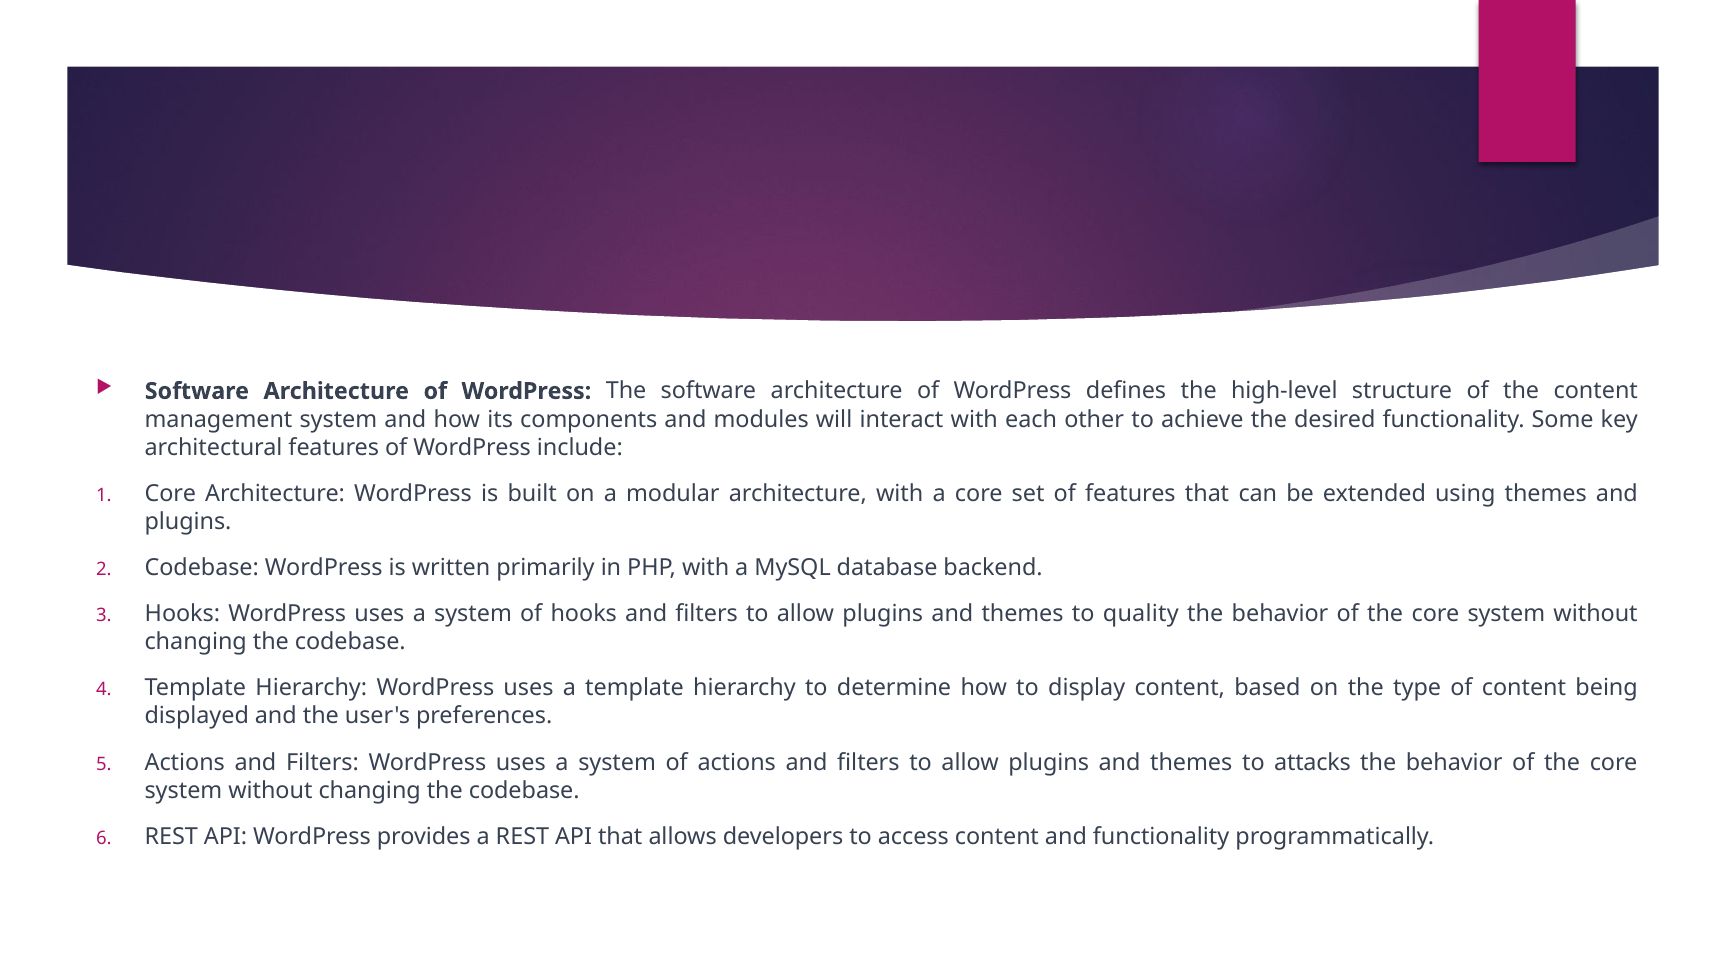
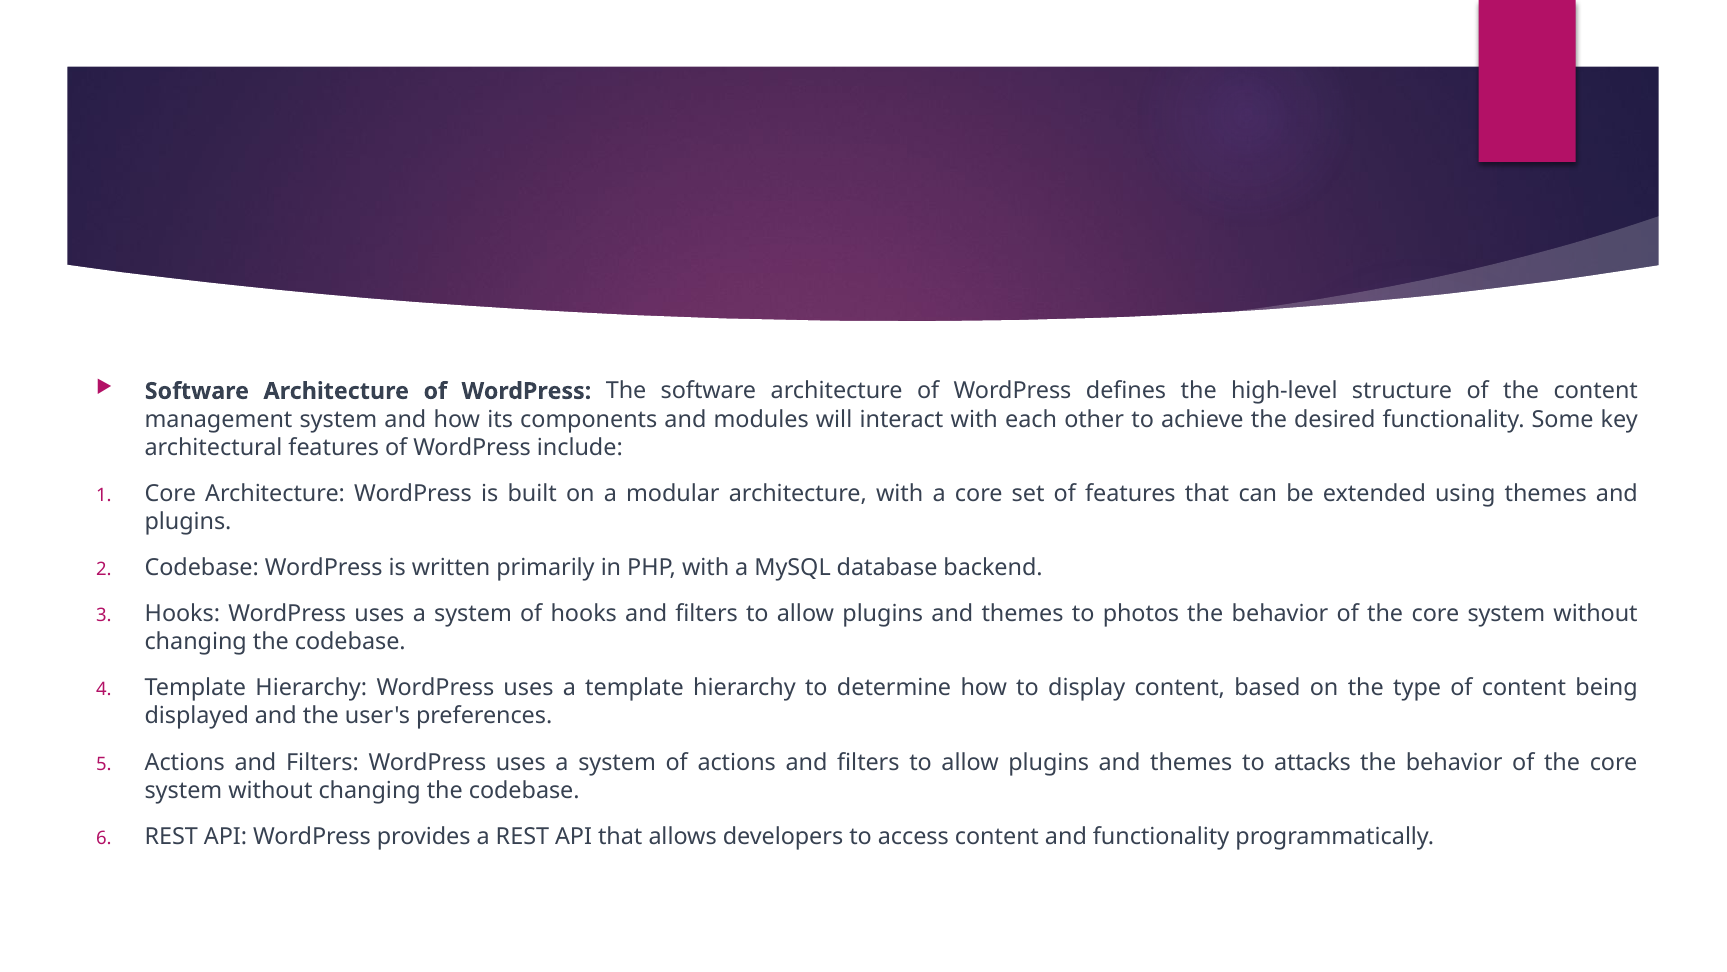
quality: quality -> photos
